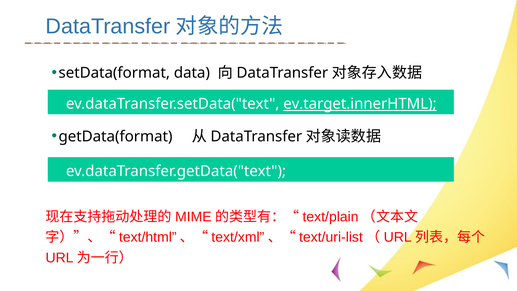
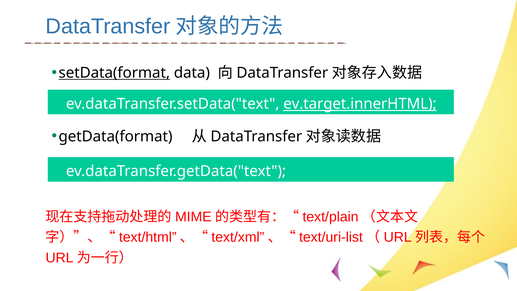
setData(format underline: none -> present
